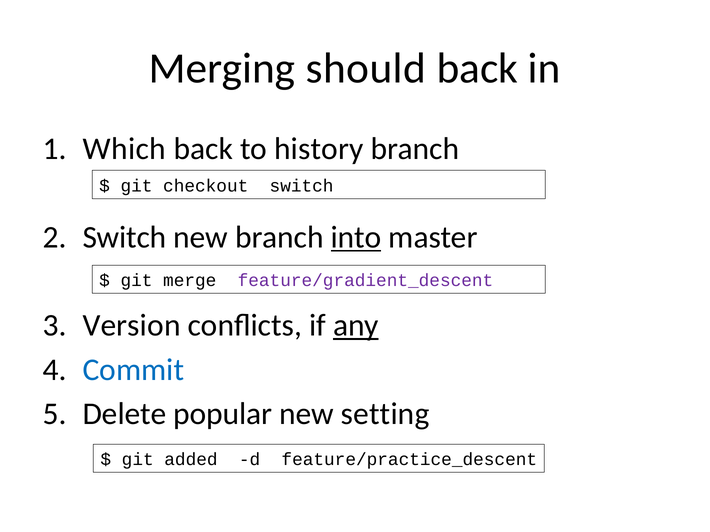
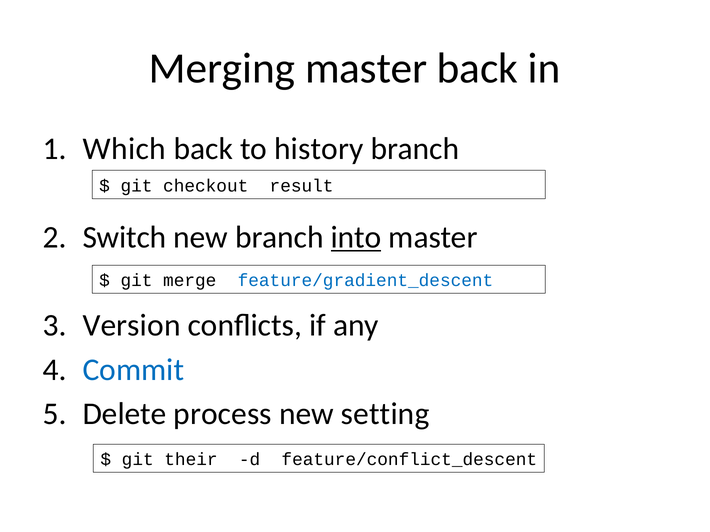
Merging should: should -> master
checkout switch: switch -> result
feature/gradient_descent colour: purple -> blue
any underline: present -> none
popular: popular -> process
added: added -> their
feature/practice_descent: feature/practice_descent -> feature/conflict_descent
